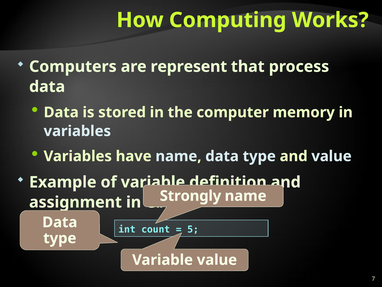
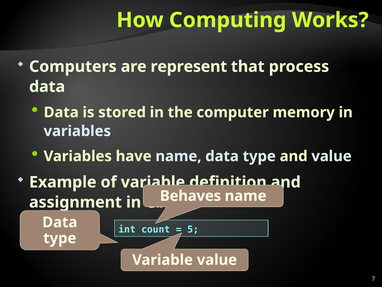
Strongly: Strongly -> Behaves
